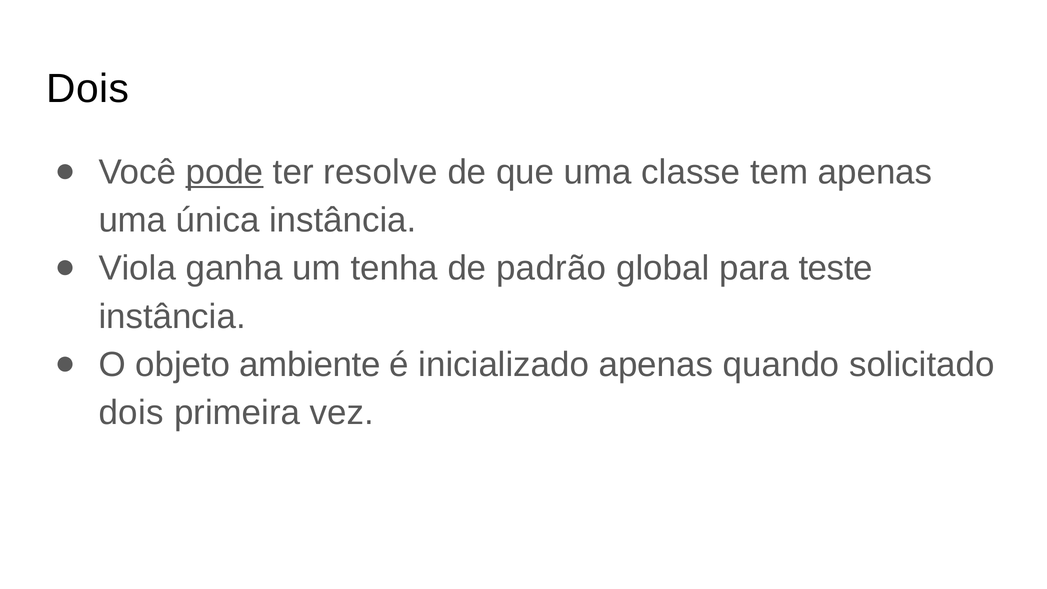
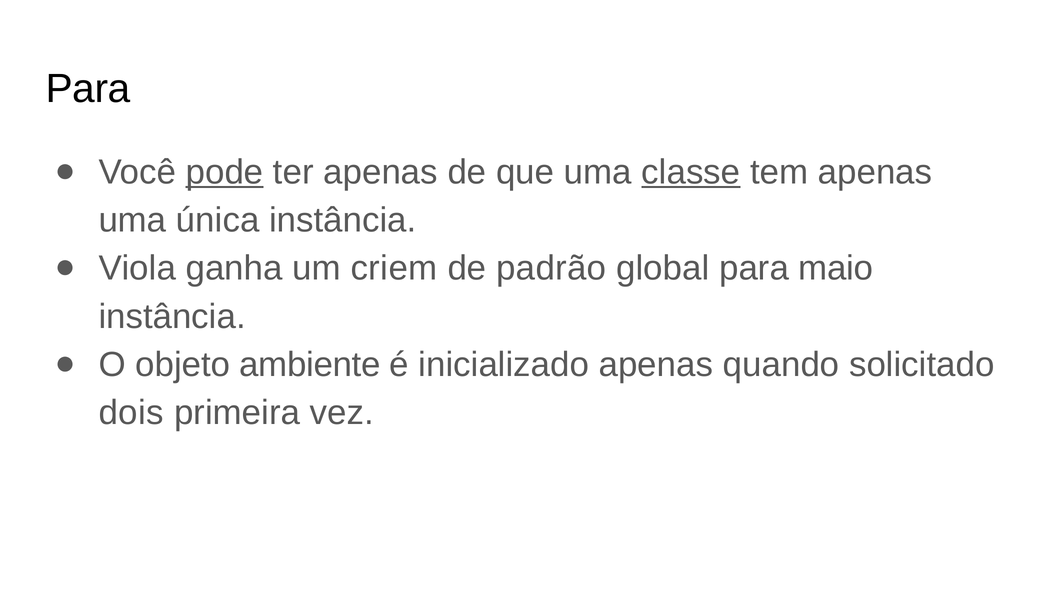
Dois at (88, 89): Dois -> Para
ter resolve: resolve -> apenas
classe underline: none -> present
tenha: tenha -> criem
teste: teste -> maio
